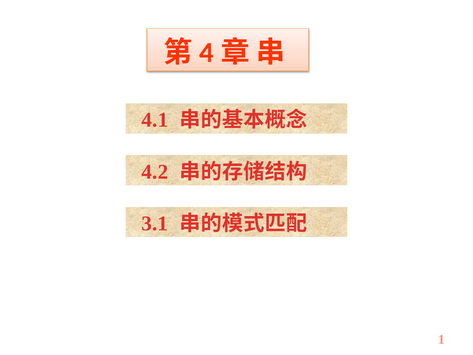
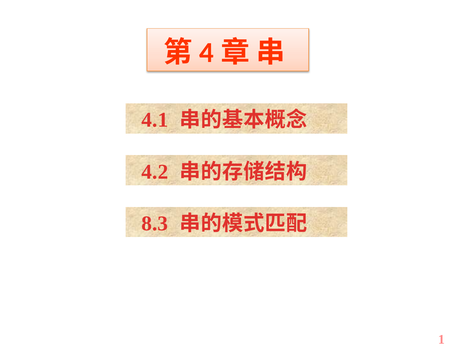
3.1: 3.1 -> 8.3
